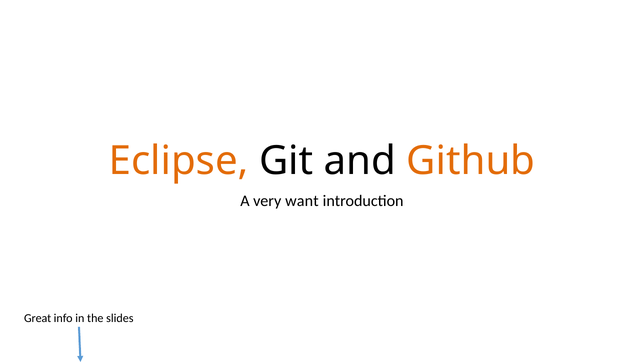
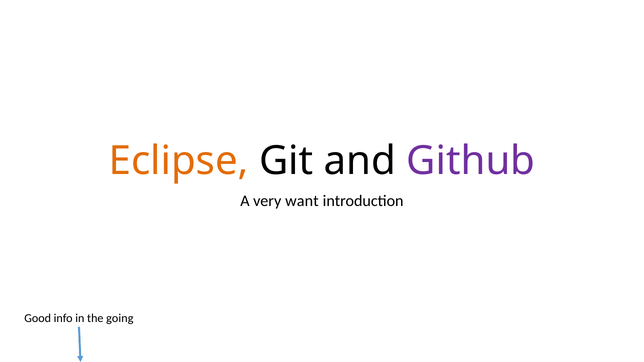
Github colour: orange -> purple
Great: Great -> Good
slides: slides -> going
